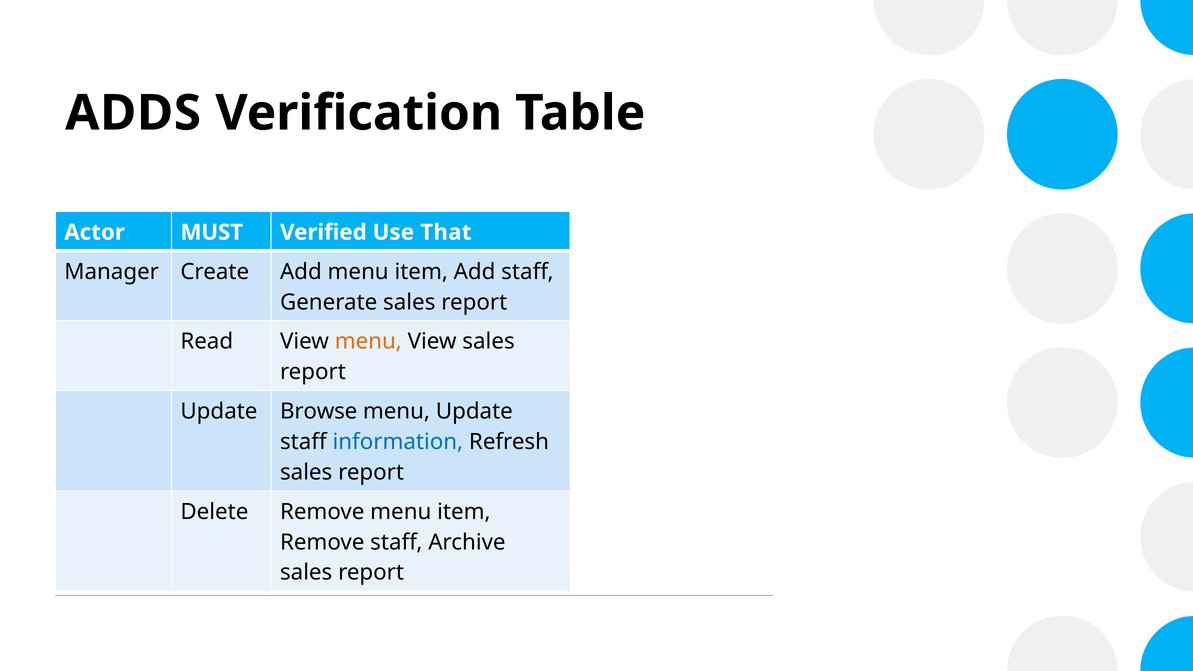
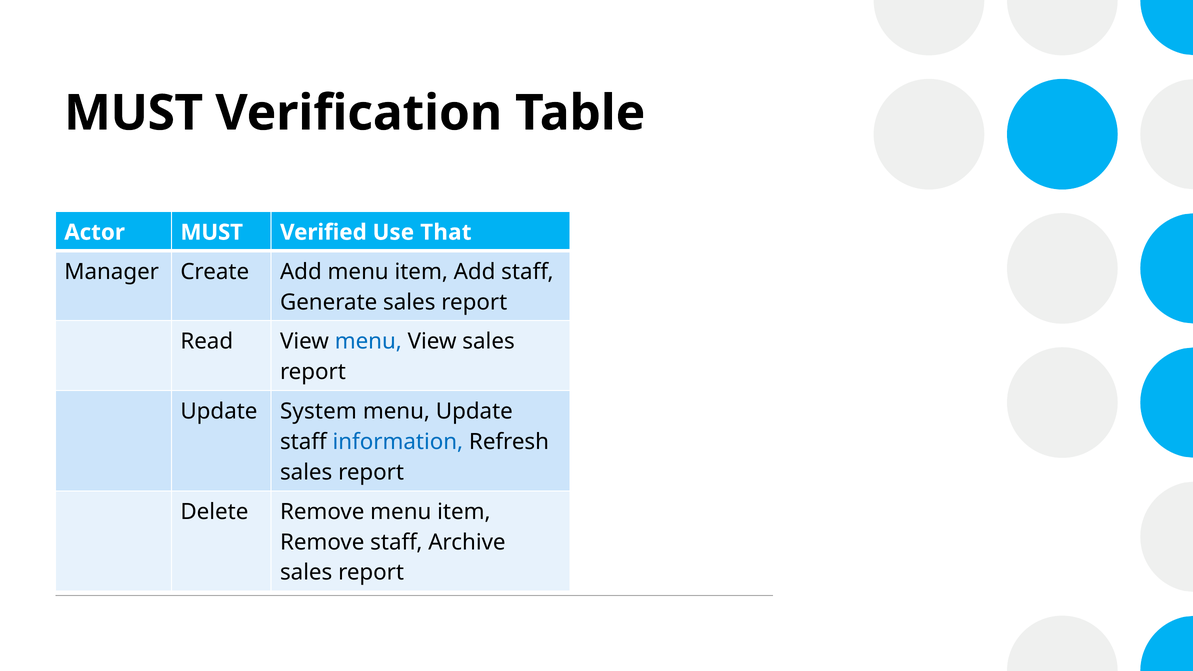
ADDS at (133, 113): ADDS -> MUST
menu at (368, 342) colour: orange -> blue
Browse: Browse -> System
